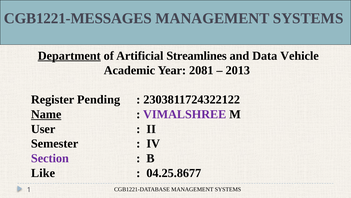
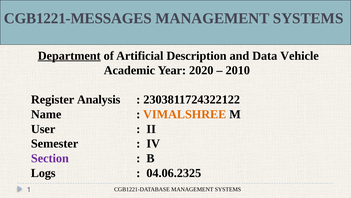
Streamlines: Streamlines -> Description
2081: 2081 -> 2020
2013: 2013 -> 2010
Pending: Pending -> Analysis
Name underline: present -> none
VIMALSHREE colour: purple -> orange
Like: Like -> Logs
04.25.8677: 04.25.8677 -> 04.06.2325
